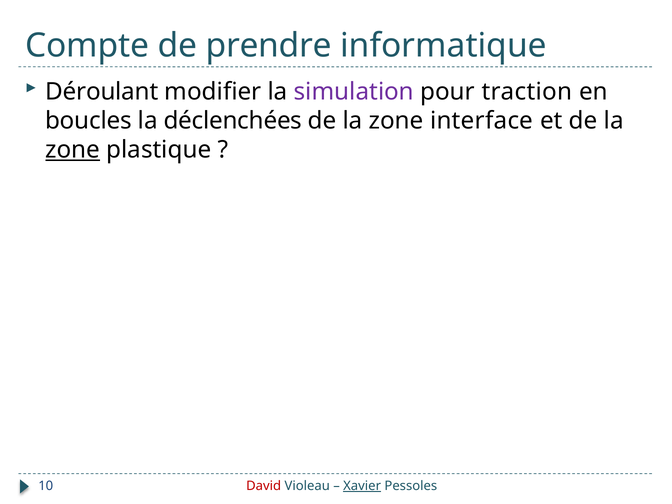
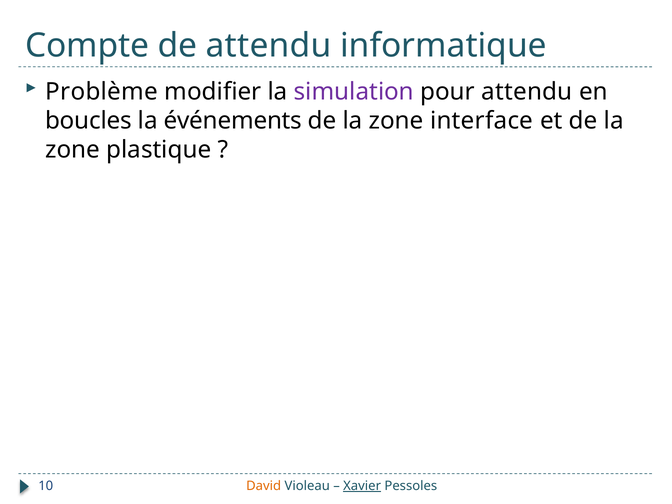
de prendre: prendre -> attendu
Déroulant: Déroulant -> Problème
pour traction: traction -> attendu
déclenchées: déclenchées -> événements
zone at (73, 150) underline: present -> none
David colour: red -> orange
